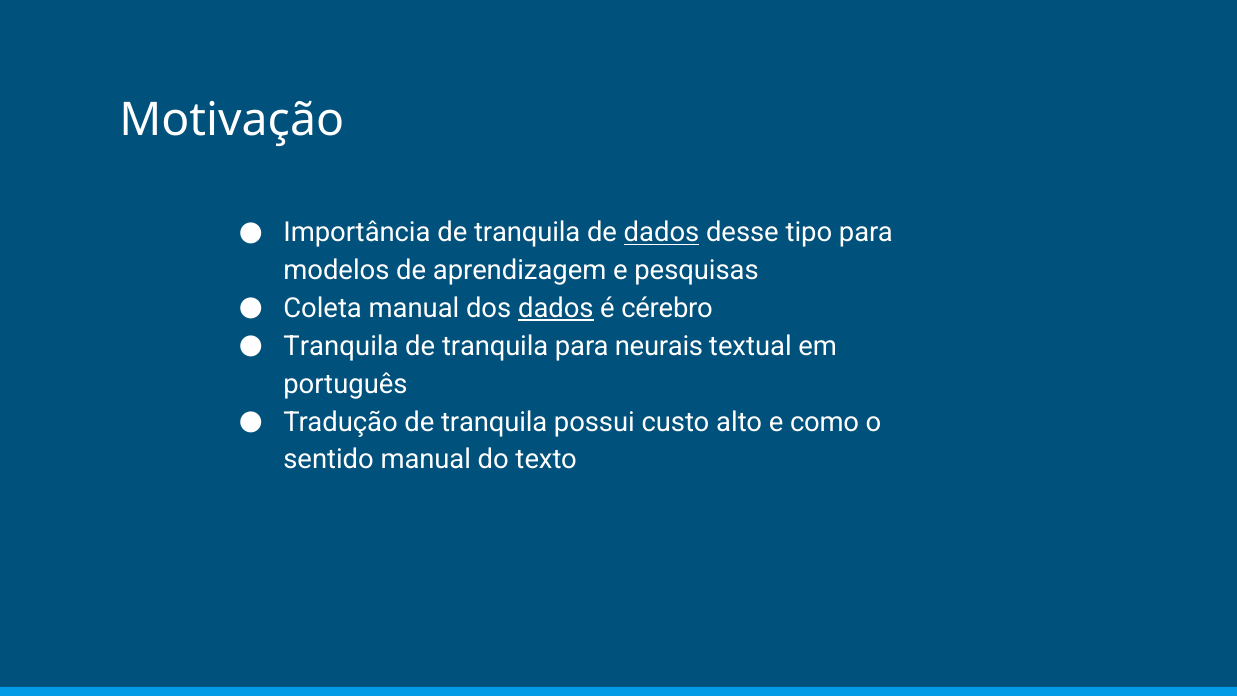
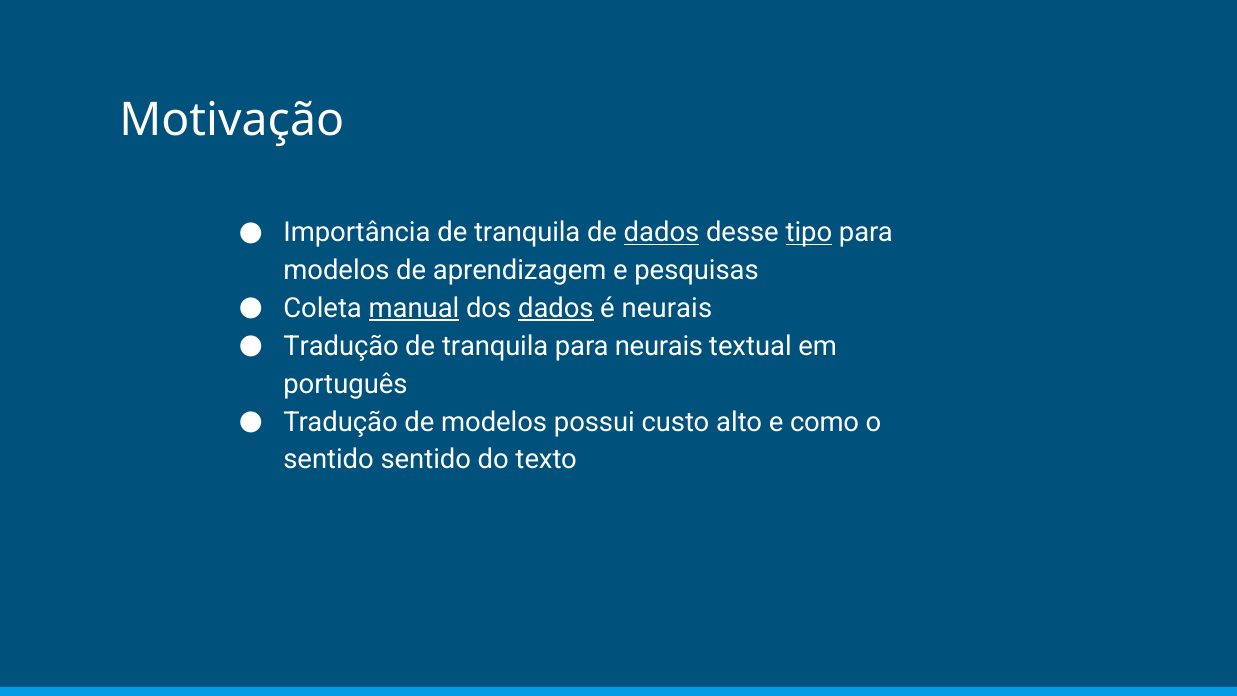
tipo underline: none -> present
manual at (414, 308) underline: none -> present
é cérebro: cérebro -> neurais
Tranquila at (341, 346): Tranquila -> Tradução
Tradução de tranquila: tranquila -> modelos
sentido manual: manual -> sentido
